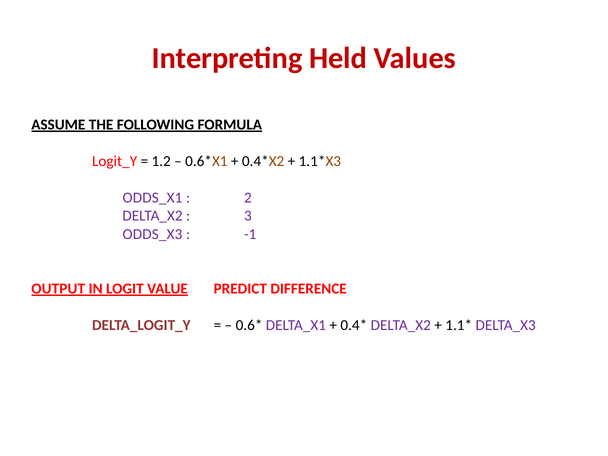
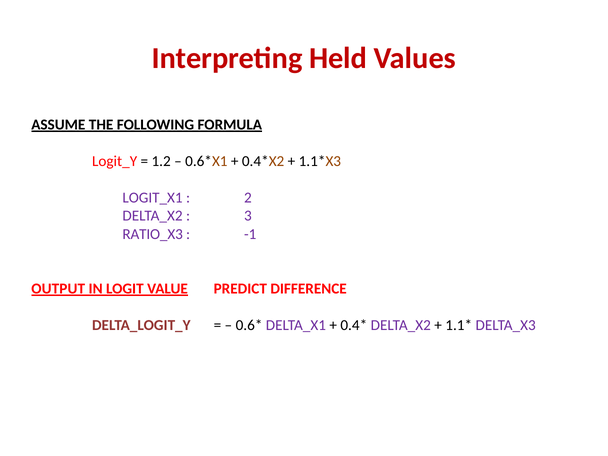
ODDS_X1: ODDS_X1 -> LOGIT_X1
ODDS_X3: ODDS_X3 -> RATIO_X3
